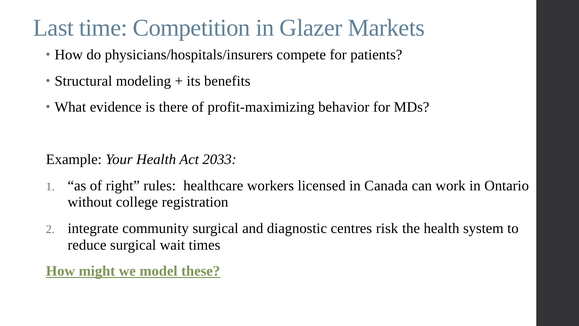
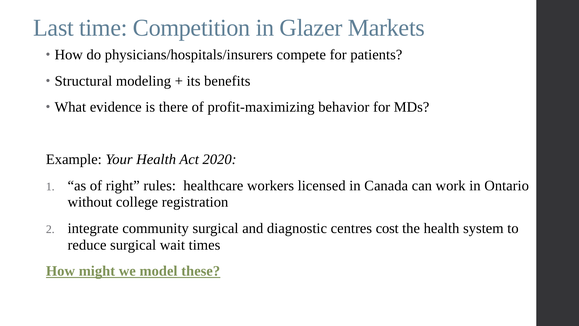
2033: 2033 -> 2020
risk: risk -> cost
